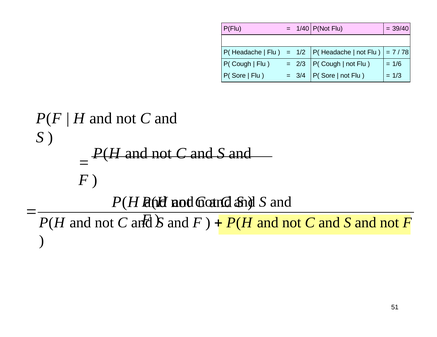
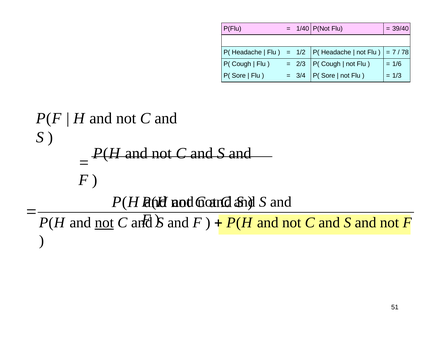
not at (104, 223) underline: none -> present
